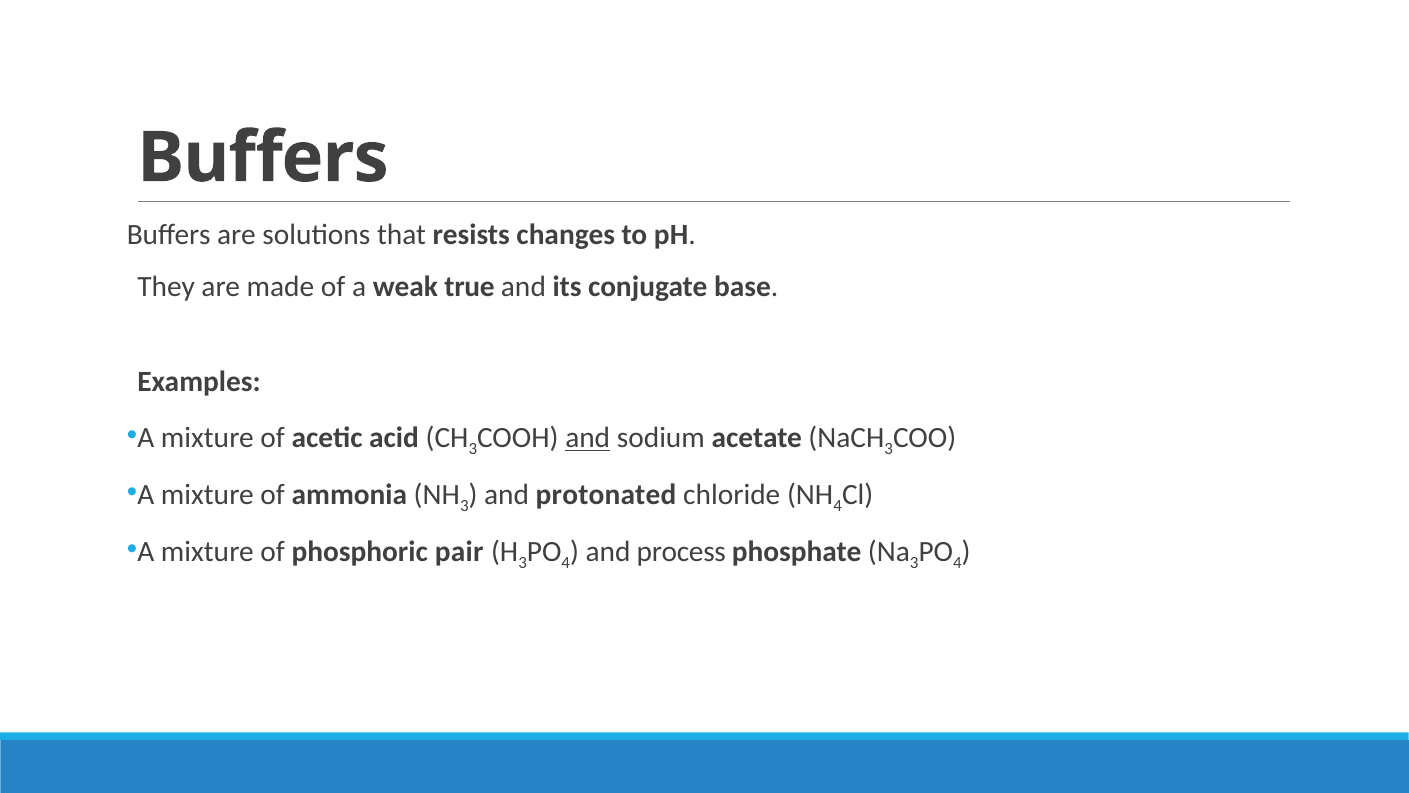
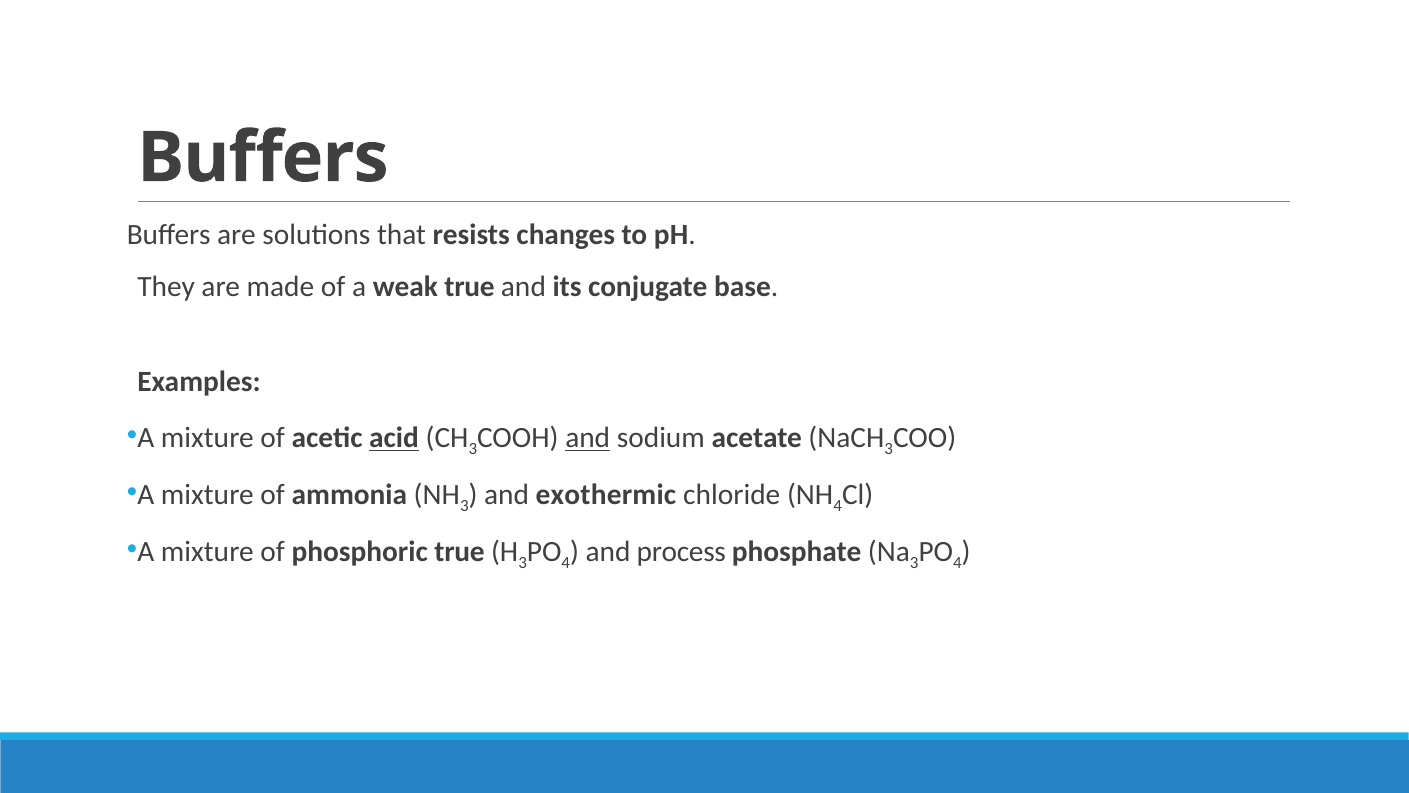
acid underline: none -> present
protonated: protonated -> exothermic
phosphoric pair: pair -> true
